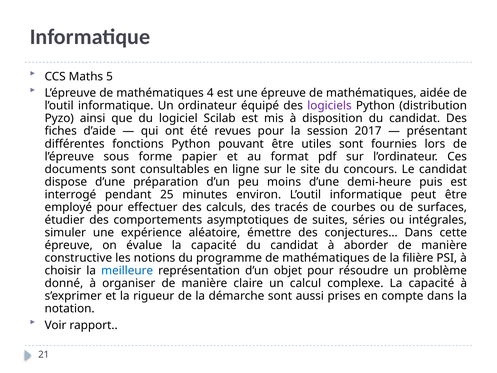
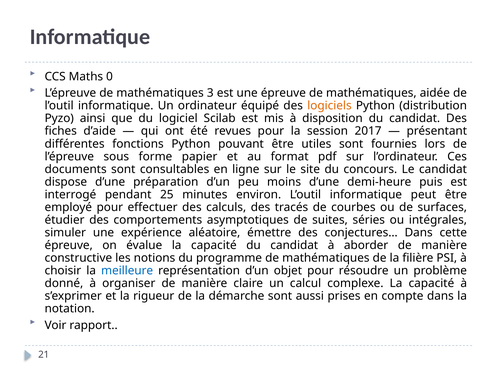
5: 5 -> 0
4: 4 -> 3
logiciels colour: purple -> orange
